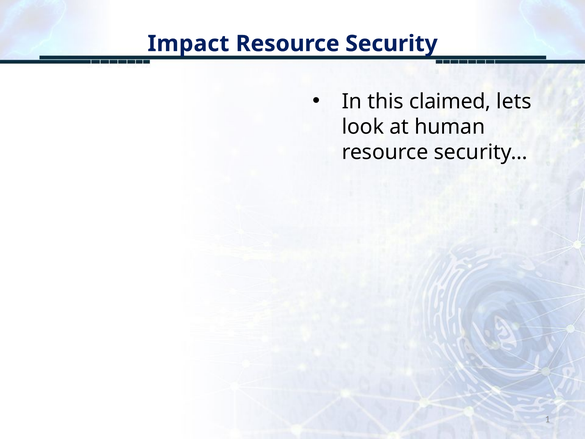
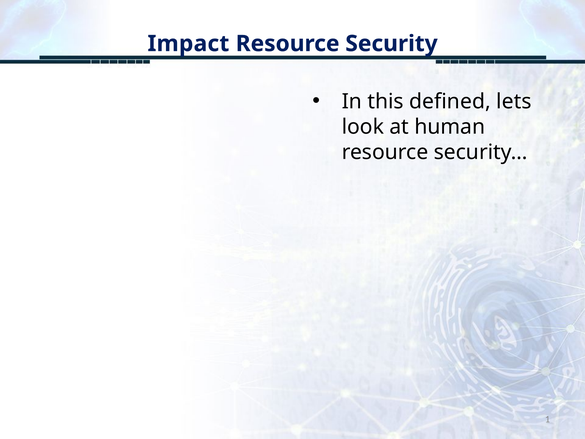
claimed: claimed -> defined
